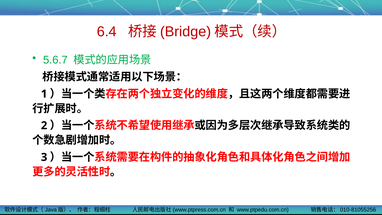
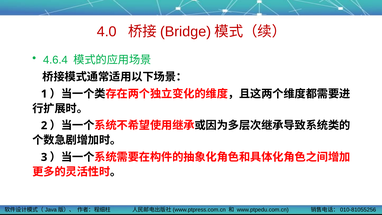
6.4: 6.4 -> 4.0
5.6.7: 5.6.7 -> 4.6.4
